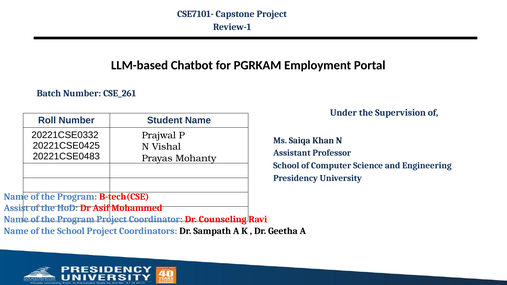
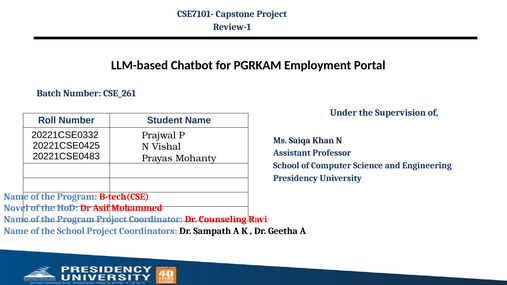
Assist: Assist -> Novel
